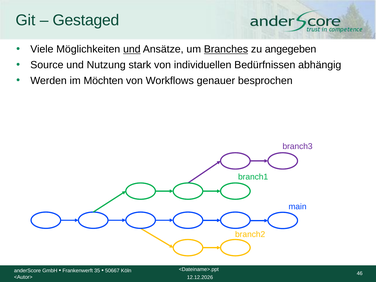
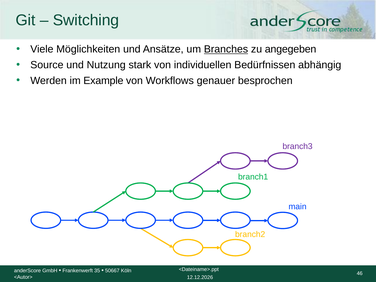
Gestaged: Gestaged -> Switching
und at (132, 49) underline: present -> none
Möchten: Möchten -> Example
